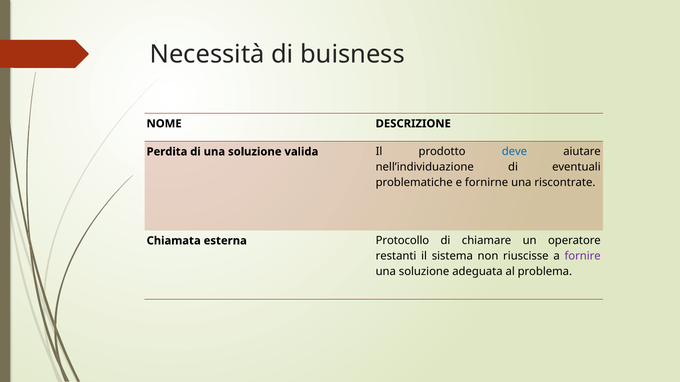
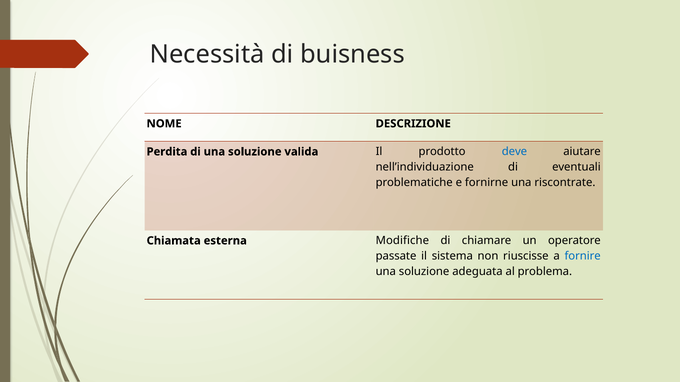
Protocollo: Protocollo -> Modifiche
restanti: restanti -> passate
fornire colour: purple -> blue
